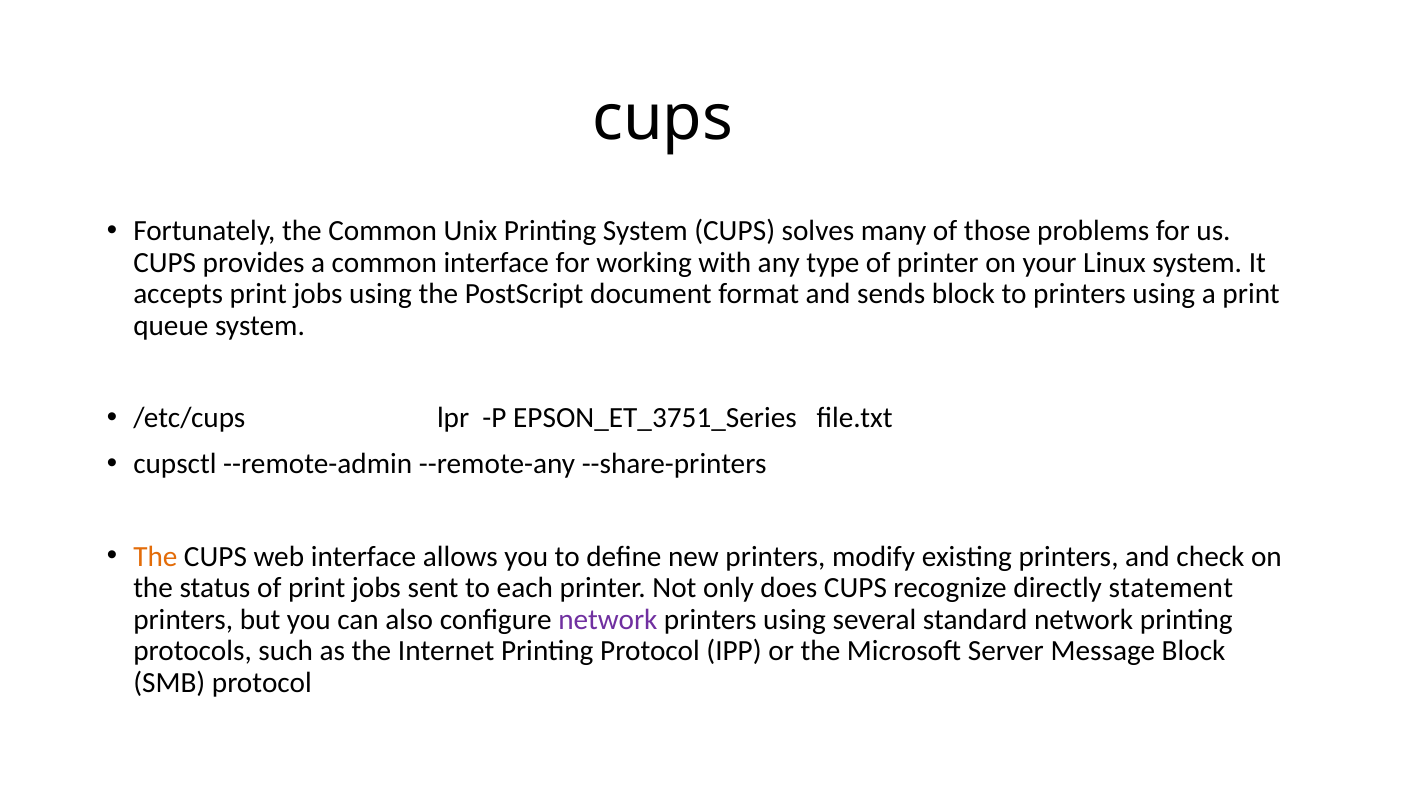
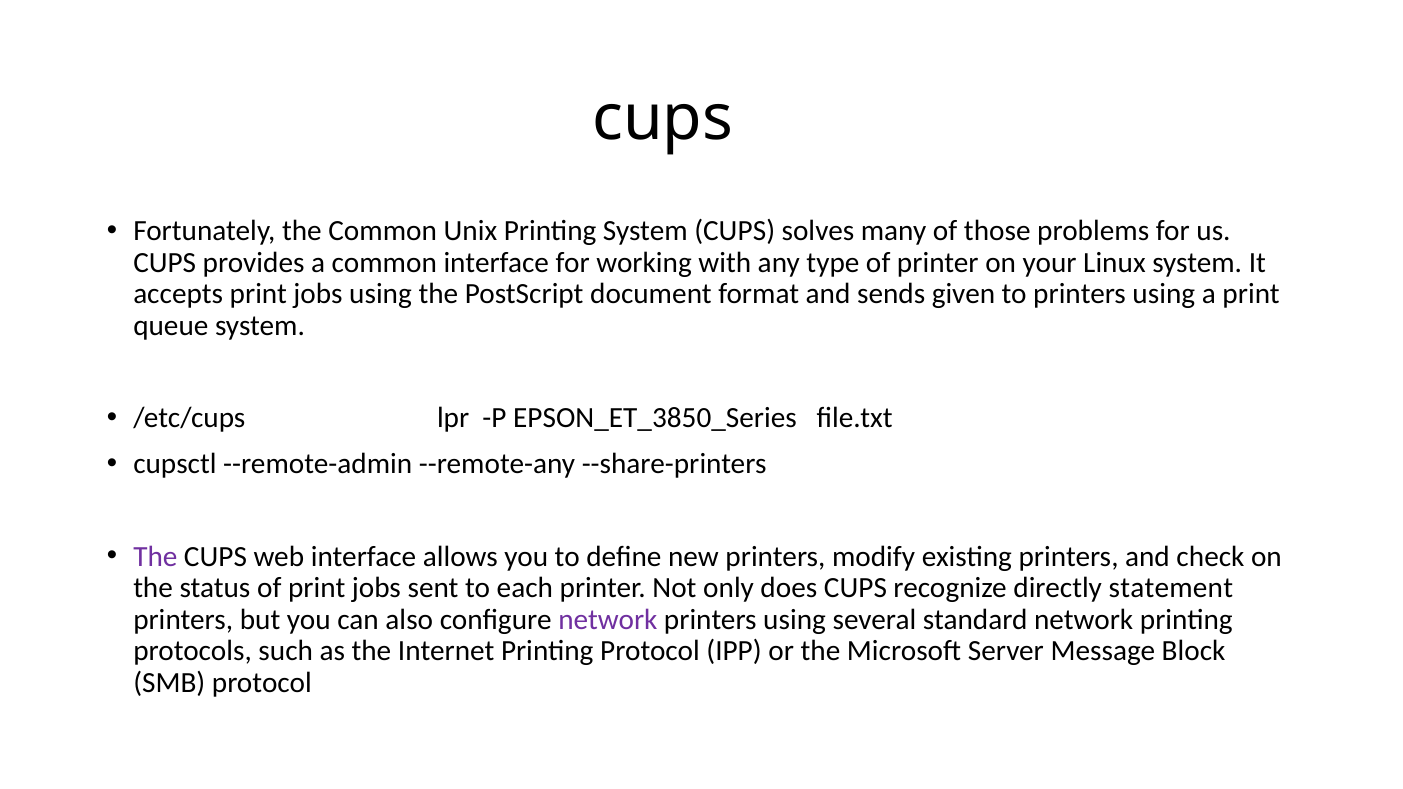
sends block: block -> given
EPSON_ET_3751_Series: EPSON_ET_3751_Series -> EPSON_ET_3850_Series
The at (155, 557) colour: orange -> purple
